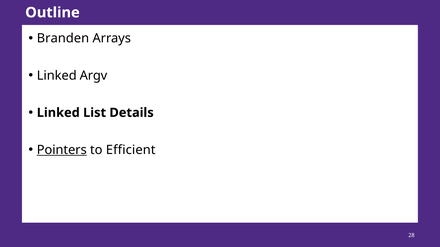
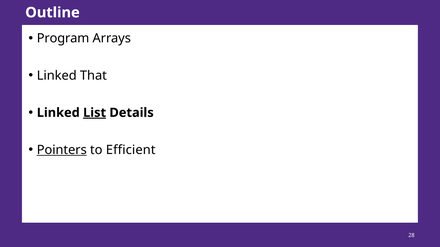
Branden: Branden -> Program
Argv: Argv -> That
List underline: none -> present
